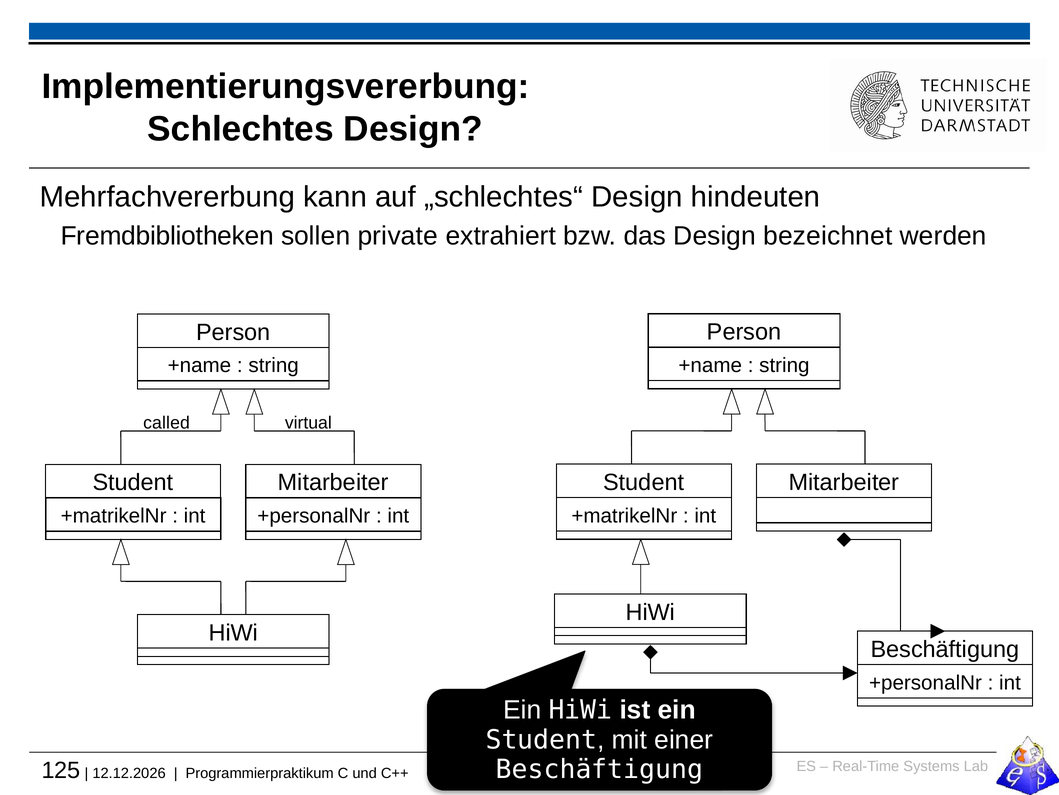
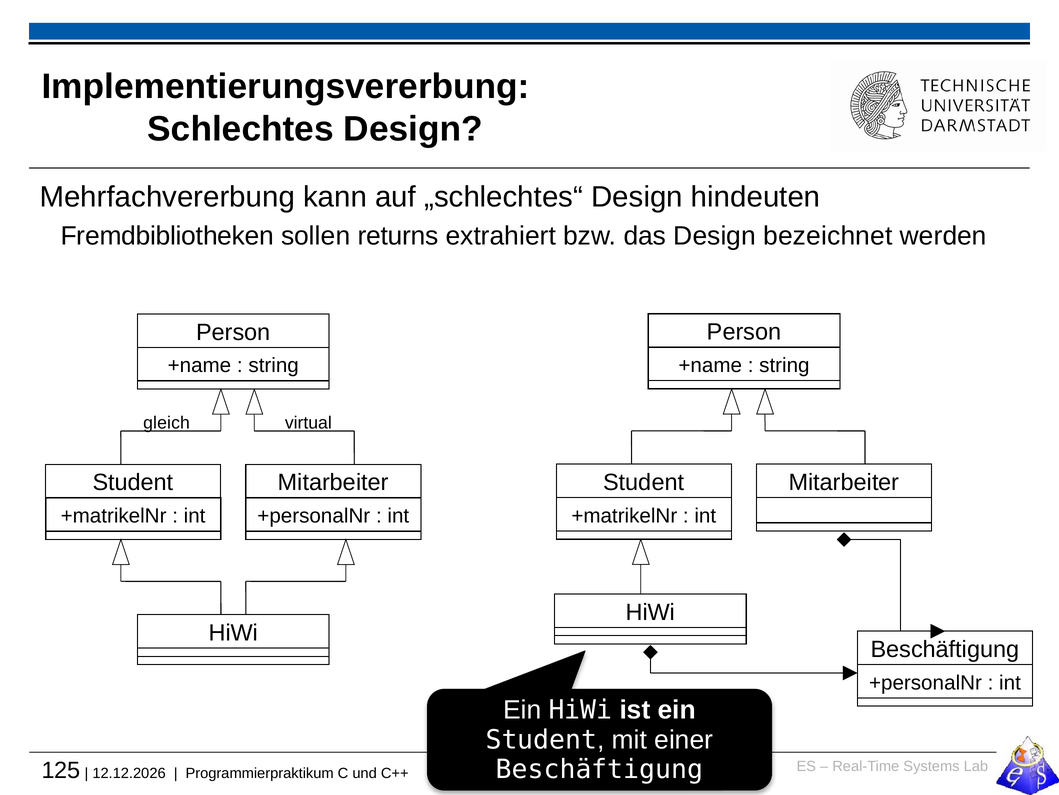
private: private -> returns
called: called -> gleich
